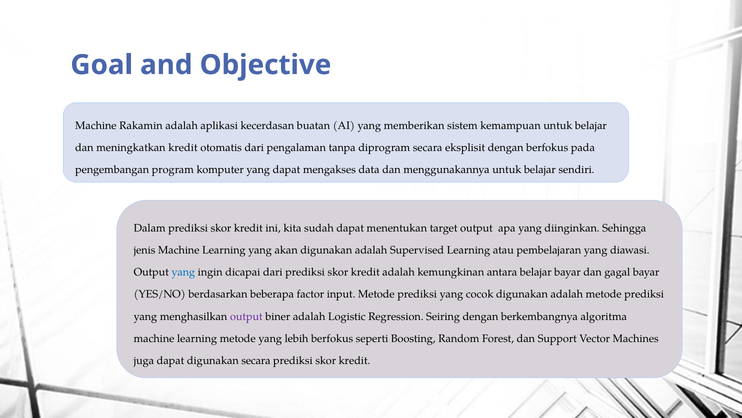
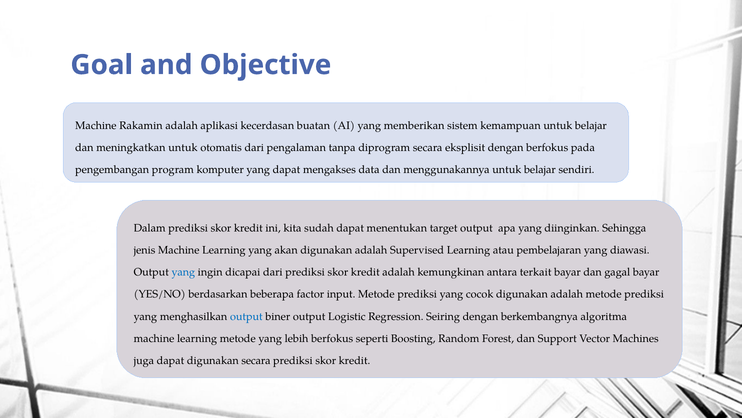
meningkatkan kredit: kredit -> untuk
antara belajar: belajar -> terkait
output at (246, 316) colour: purple -> blue
biner adalah: adalah -> output
